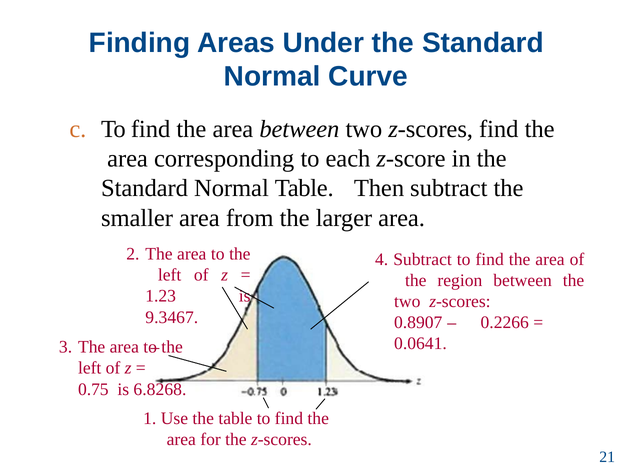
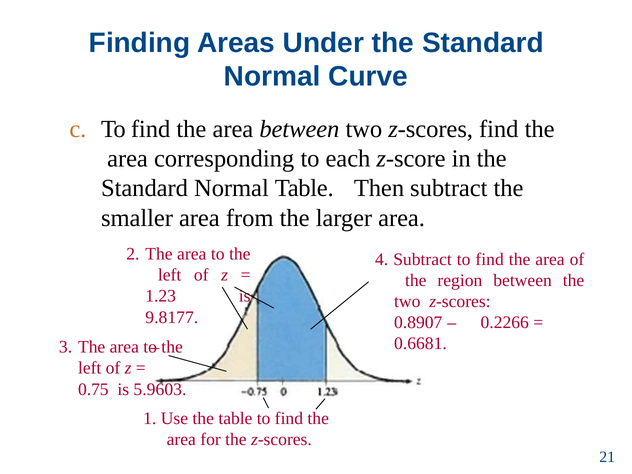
9.3467: 9.3467 -> 9.8177
0.0641: 0.0641 -> 0.6681
6.8268: 6.8268 -> 5.9603
